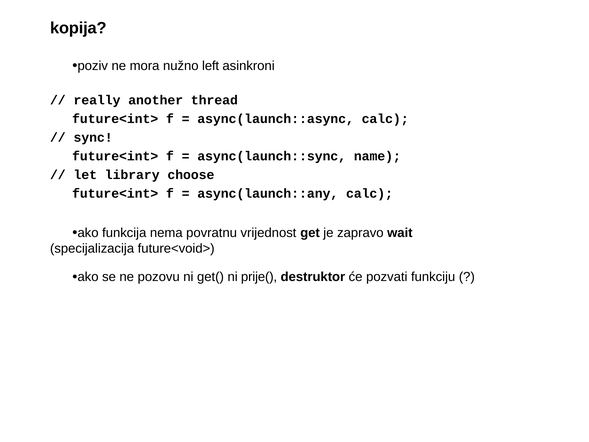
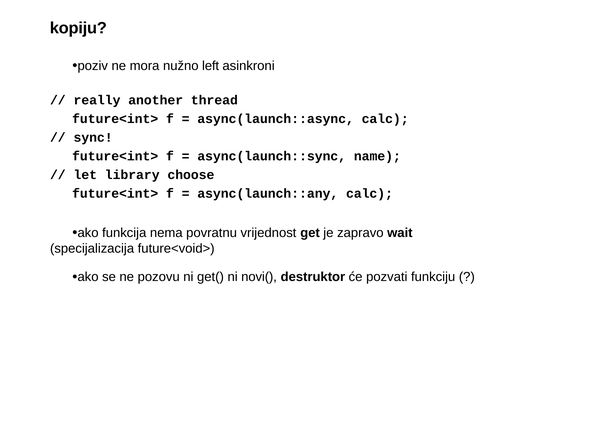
kopija: kopija -> kopiju
prije(: prije( -> novi(
